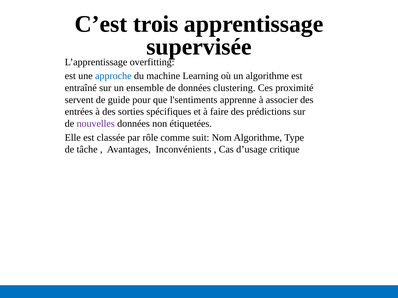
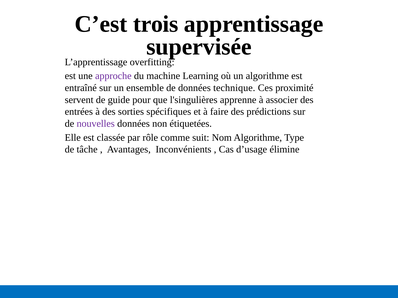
approche colour: blue -> purple
clustering: clustering -> technique
l'sentiments: l'sentiments -> l'singulières
critique: critique -> élimine
